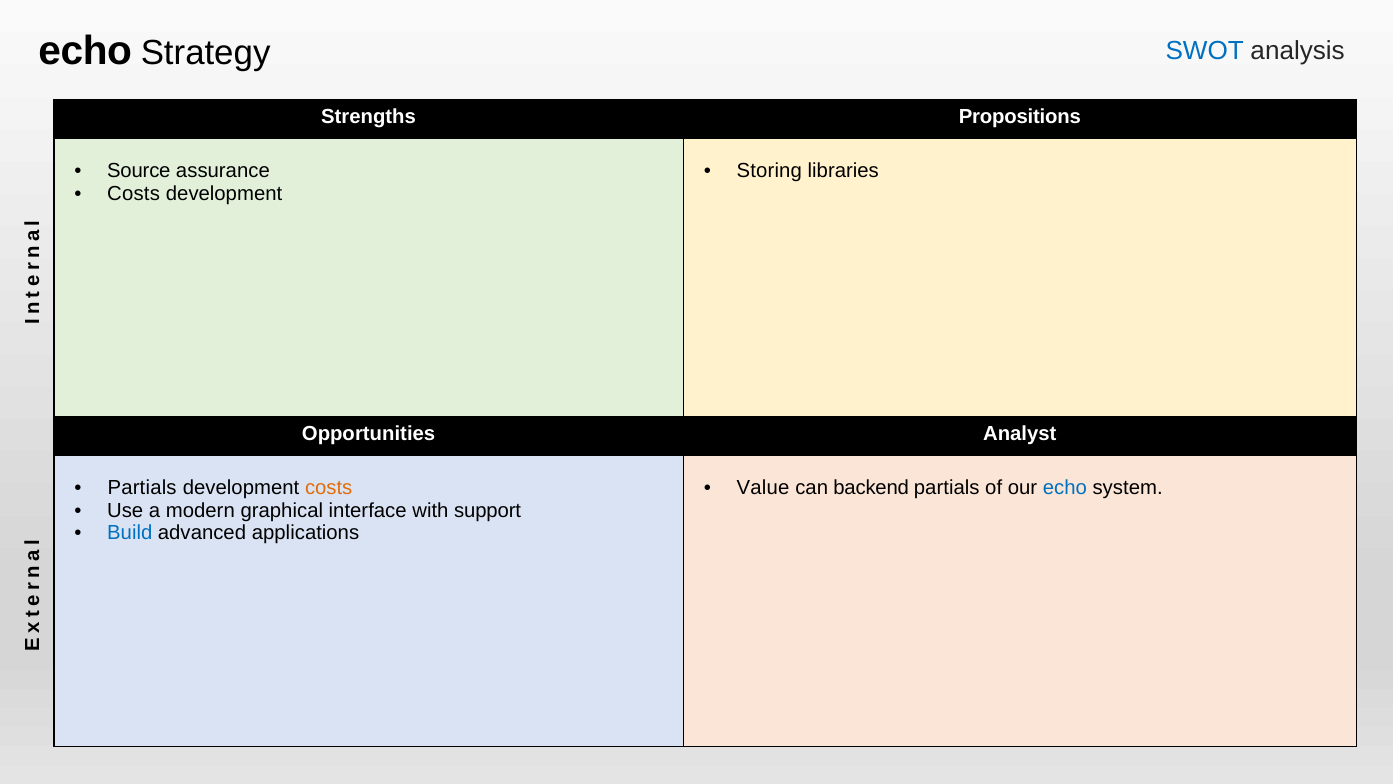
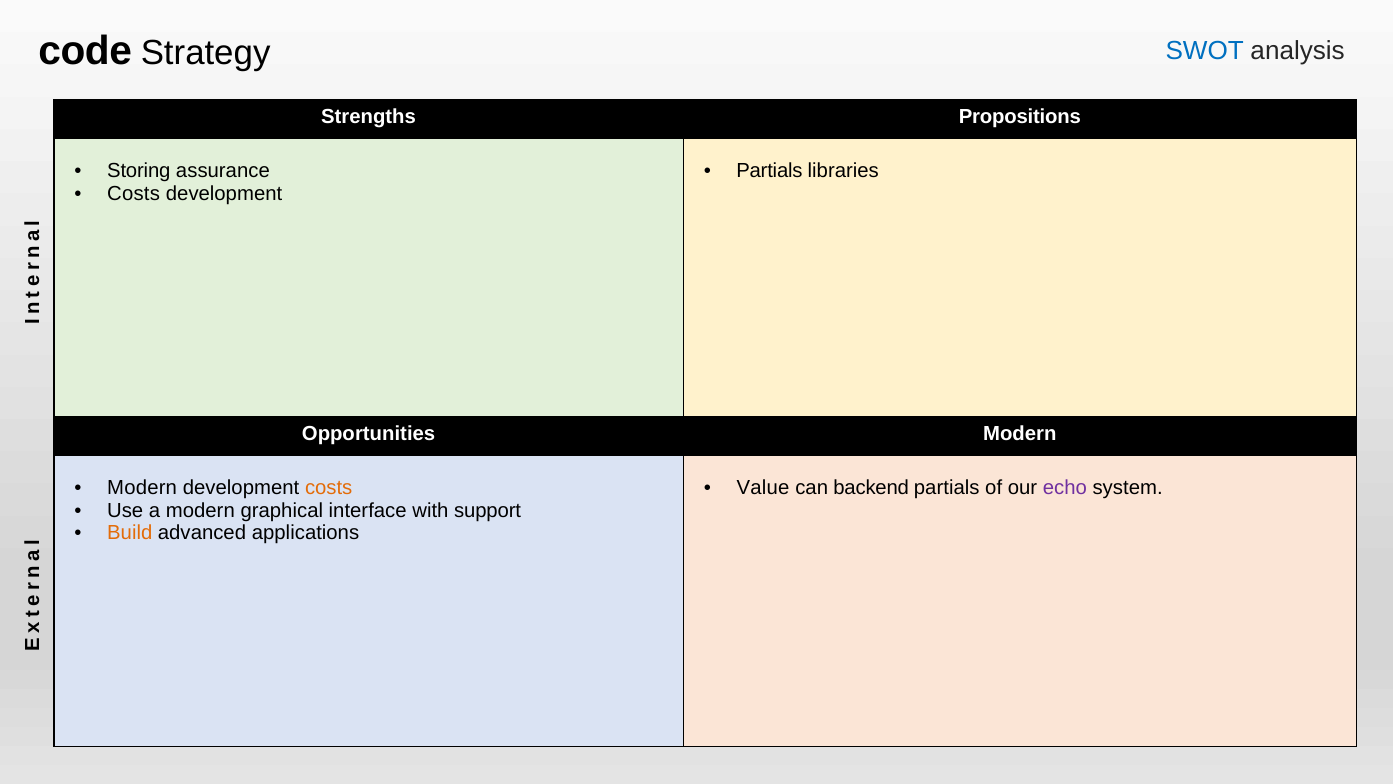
echo at (85, 51): echo -> code
Source: Source -> Storing
Storing at (769, 171): Storing -> Partials
Opportunities Analyst: Analyst -> Modern
Partials at (142, 487): Partials -> Modern
echo at (1065, 487) colour: blue -> purple
Build colour: blue -> orange
